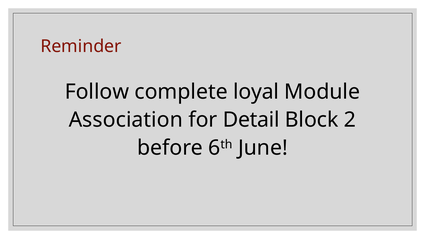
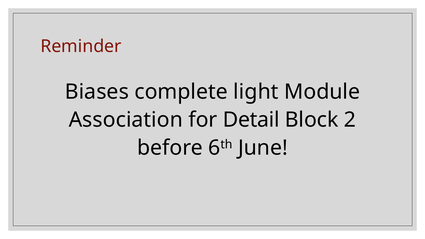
Follow: Follow -> Biases
loyal: loyal -> light
